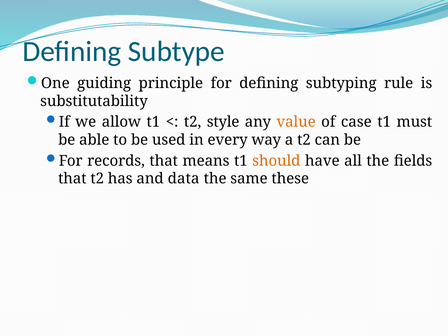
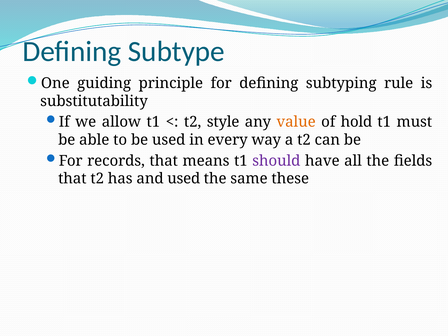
case: case -> hold
should colour: orange -> purple
and data: data -> used
